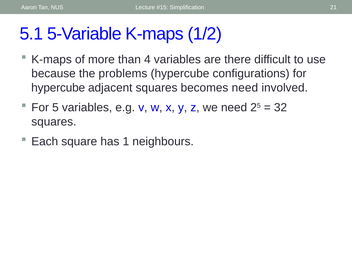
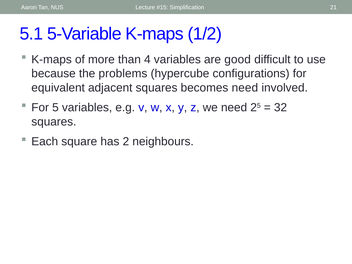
there: there -> good
hypercube at (58, 88): hypercube -> equivalent
1: 1 -> 2
